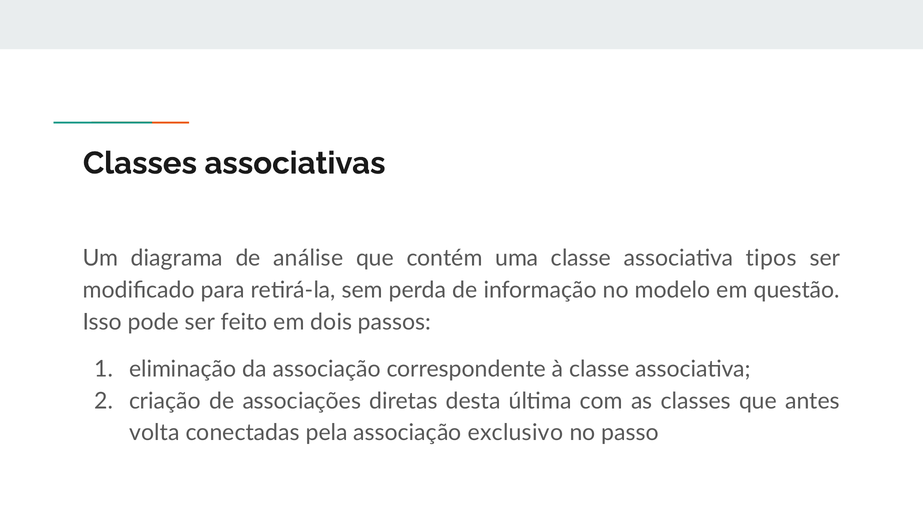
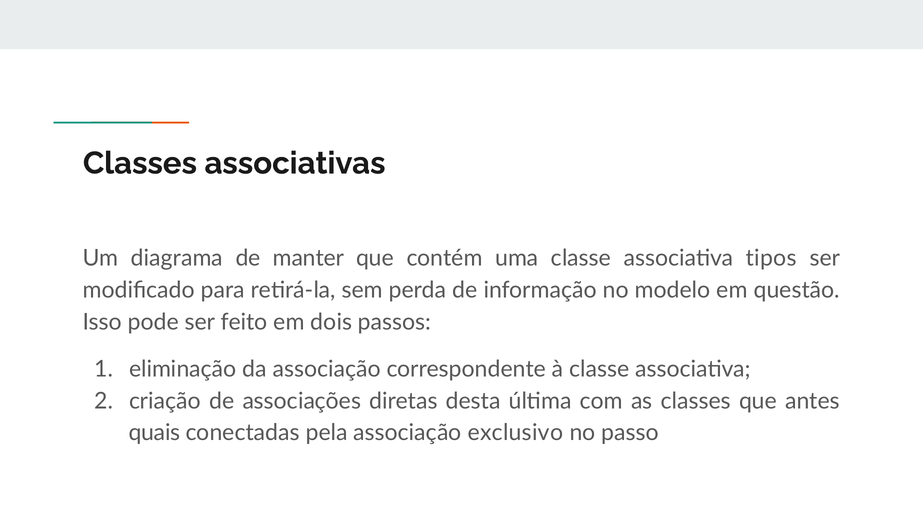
análise: análise -> manter
volta: volta -> quais
